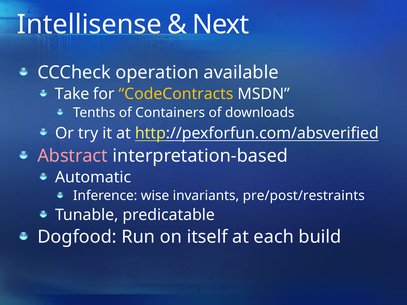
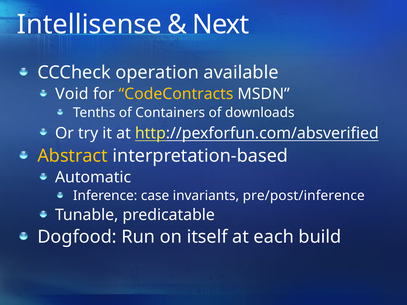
Take: Take -> Void
Abstract colour: pink -> yellow
wise: wise -> case
pre/post/restraints: pre/post/restraints -> pre/post/inference
